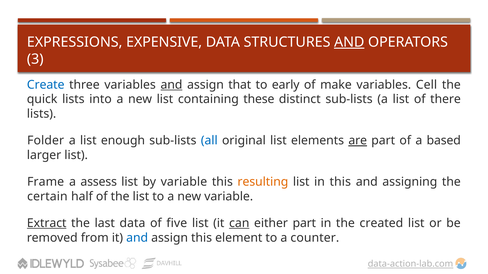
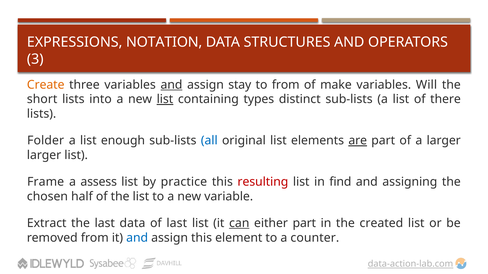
EXPENSIVE: EXPENSIVE -> NOTATION
AND at (349, 42) underline: present -> none
Create colour: blue -> orange
that: that -> stay
to early: early -> from
Cell: Cell -> Will
quick: quick -> short
list at (165, 99) underline: none -> present
these: these -> types
a based: based -> larger
by variable: variable -> practice
resulting colour: orange -> red
in this: this -> find
certain: certain -> chosen
Extract underline: present -> none
of five: five -> last
